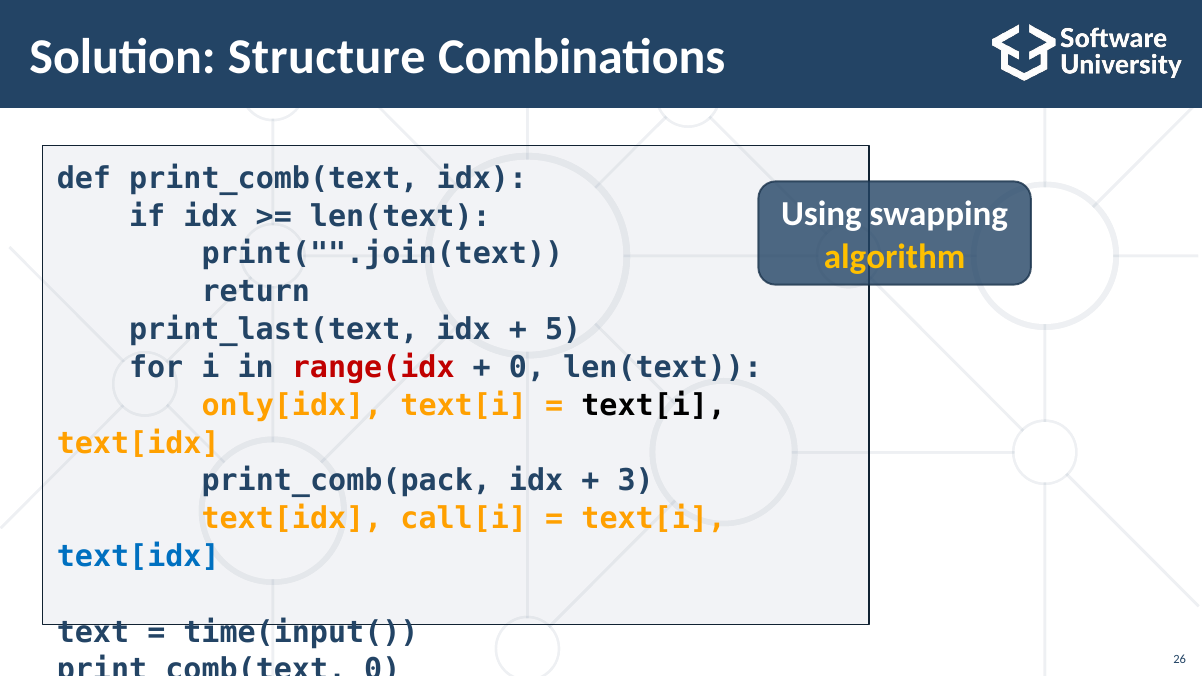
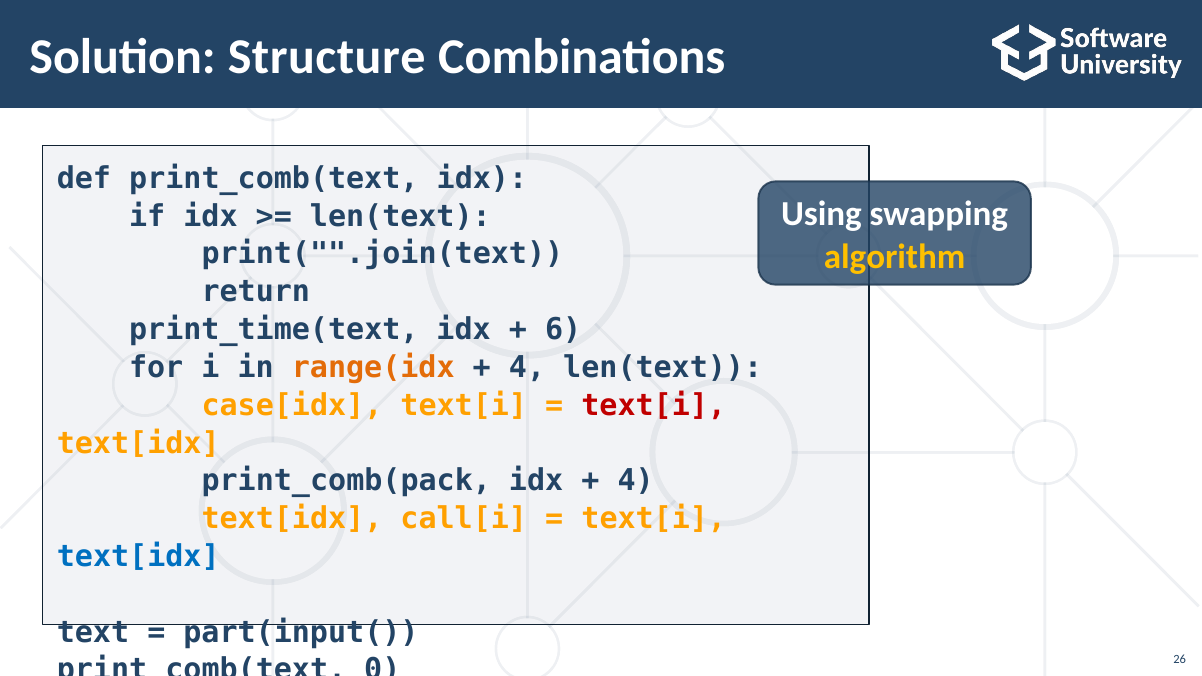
print_last(text: print_last(text -> print_time(text
5: 5 -> 6
range(idx colour: red -> orange
0 at (527, 367): 0 -> 4
only[idx: only[idx -> case[idx
text[i at (654, 405) colour: black -> red
3 at (636, 481): 3 -> 4
time(input(: time(input( -> part(input(
